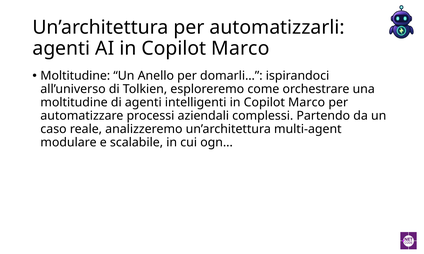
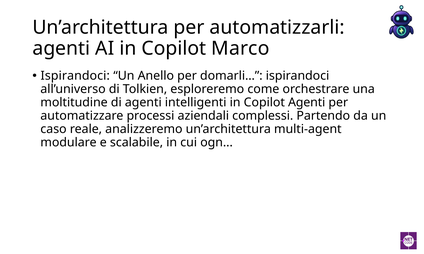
Moltitudine at (75, 76): Moltitudine -> Ispirandoci
intelligenti in Copilot Marco: Marco -> Agenti
